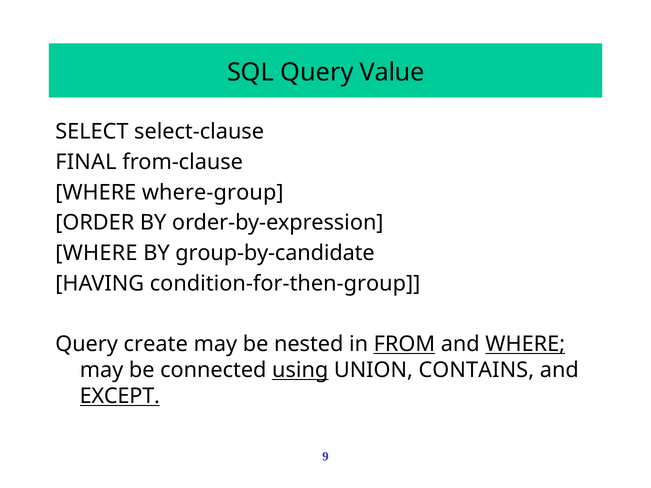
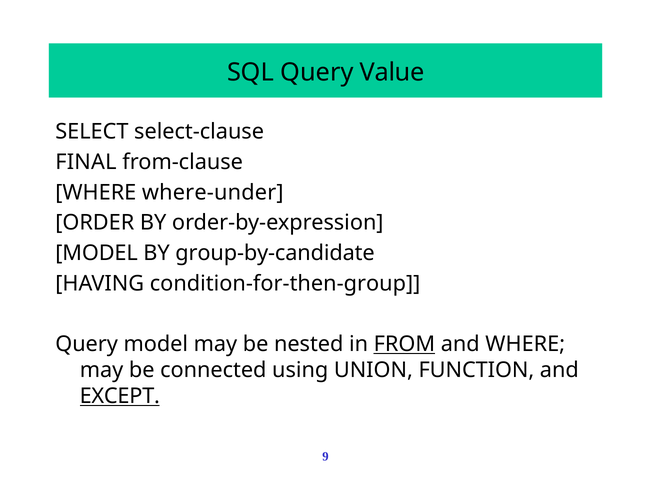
where-group: where-group -> where-under
WHERE at (96, 253): WHERE -> MODEL
Query create: create -> model
WHERE at (525, 344) underline: present -> none
using underline: present -> none
CONTAINS: CONTAINS -> FUNCTION
